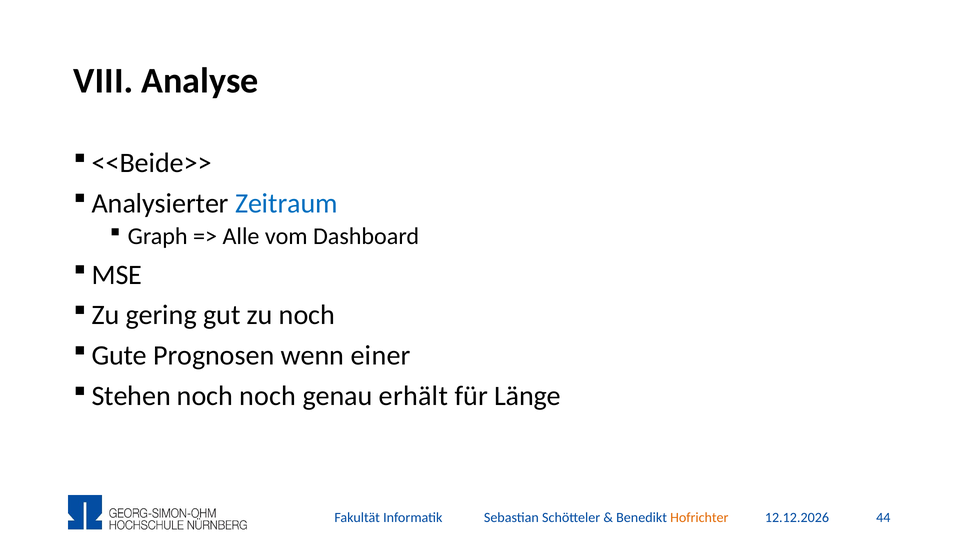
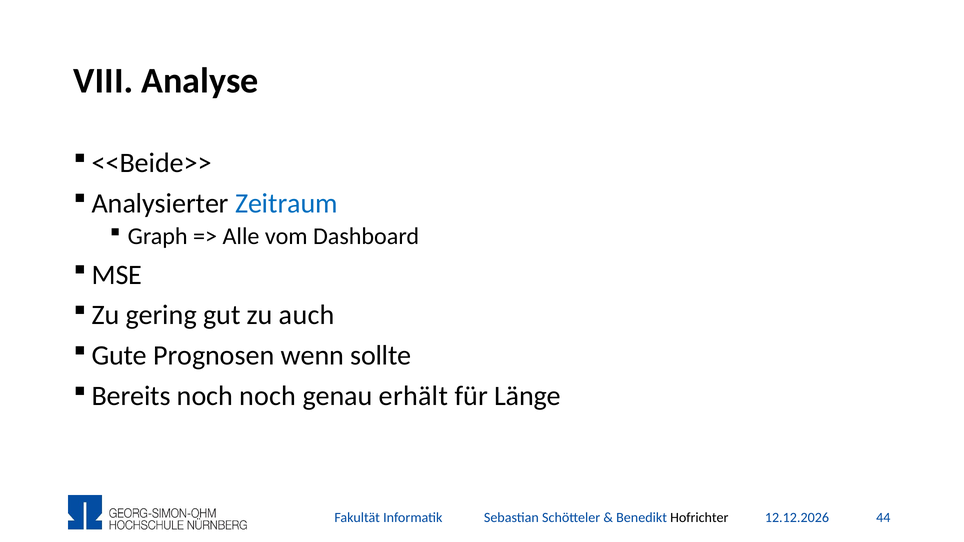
zu noch: noch -> auch
einer: einer -> sollte
Stehen: Stehen -> Bereits
Hofrichter colour: orange -> black
